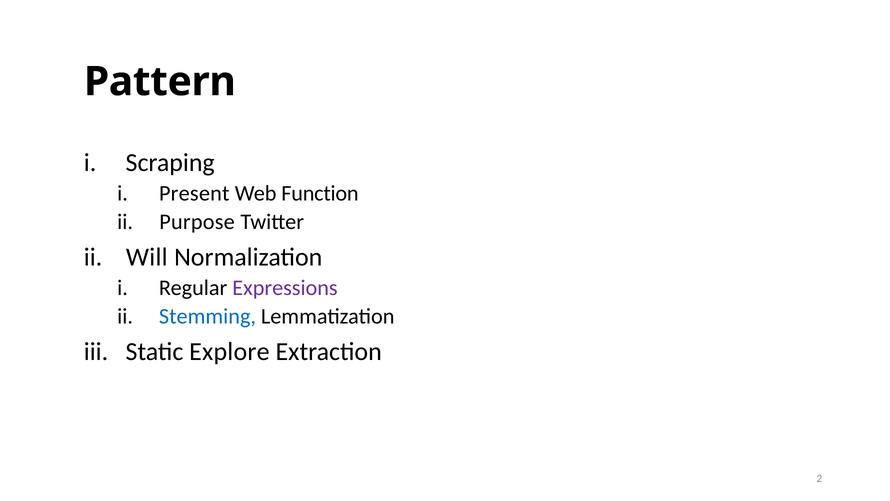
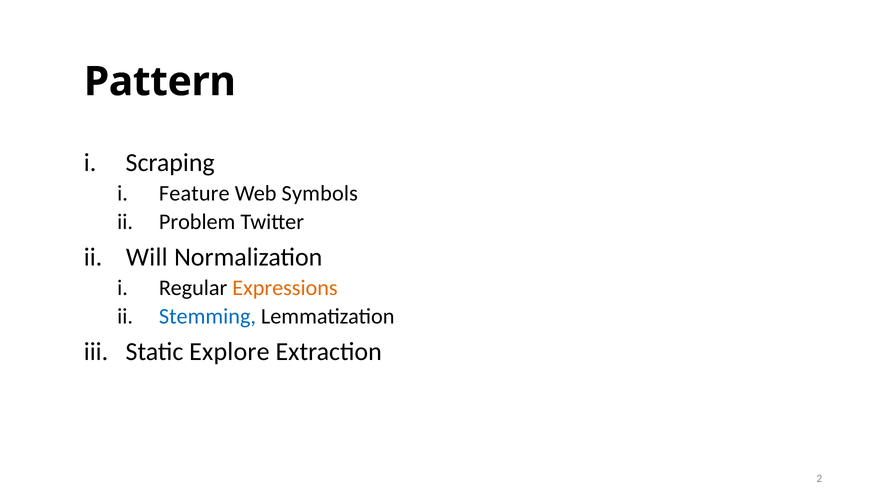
Present: Present -> Feature
Function: Function -> Symbols
Purpose: Purpose -> Problem
Expressions colour: purple -> orange
